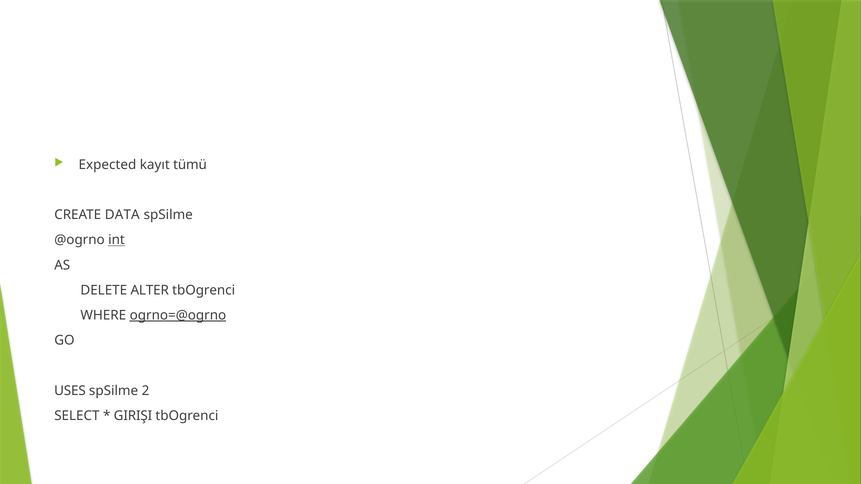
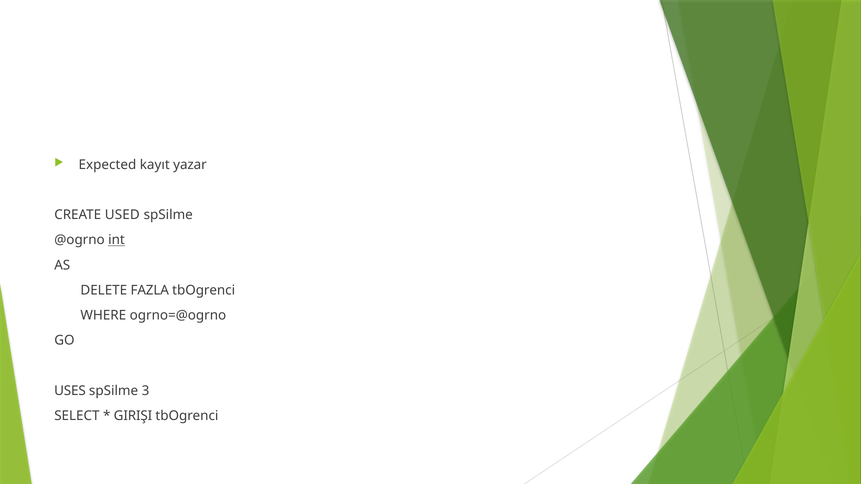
tümü: tümü -> yazar
DATA: DATA -> USED
ALTER: ALTER -> FAZLA
ogrno=@ogrno underline: present -> none
2: 2 -> 3
